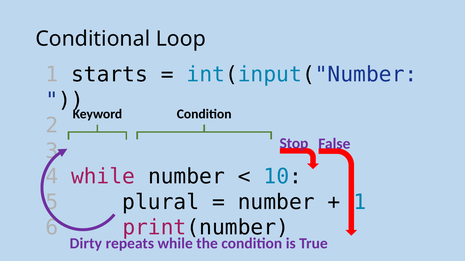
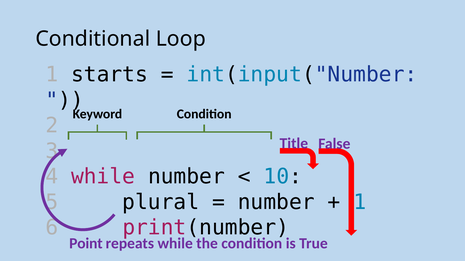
Stop: Stop -> Title
Dirty: Dirty -> Point
